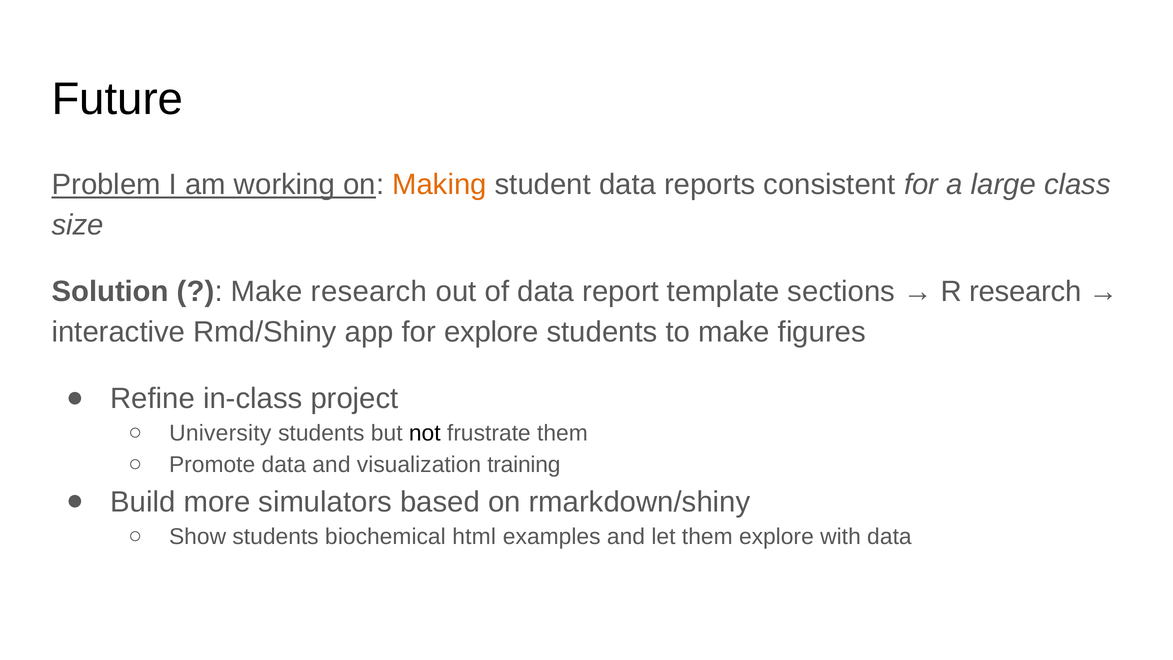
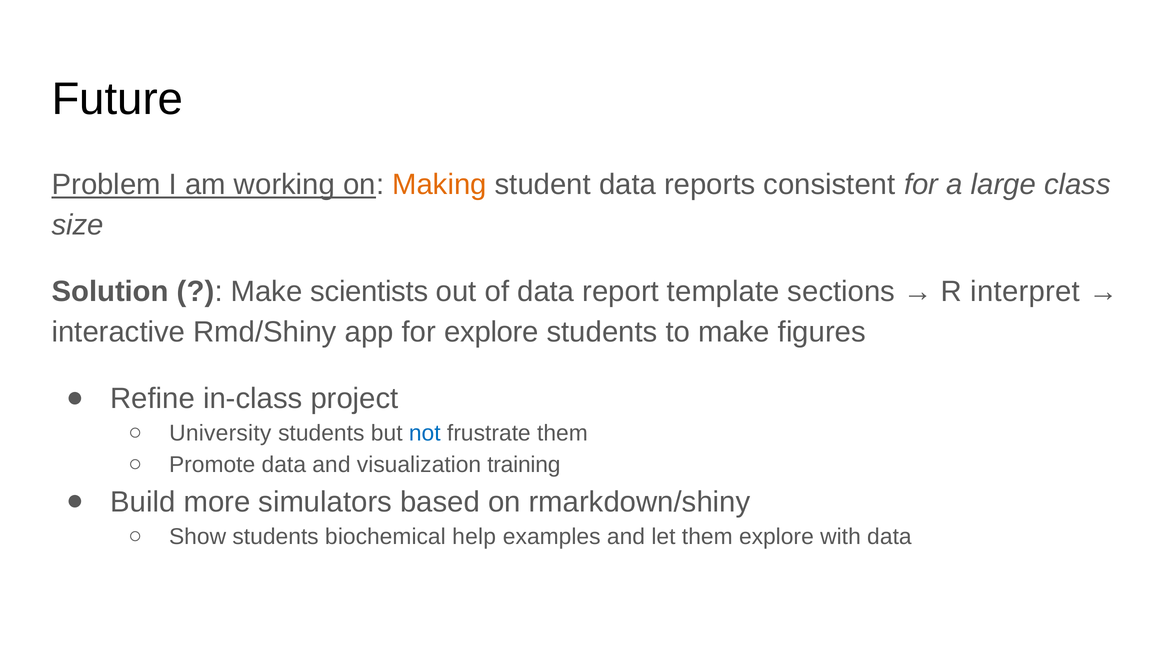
Make research: research -> scientists
R research: research -> interpret
not colour: black -> blue
html: html -> help
